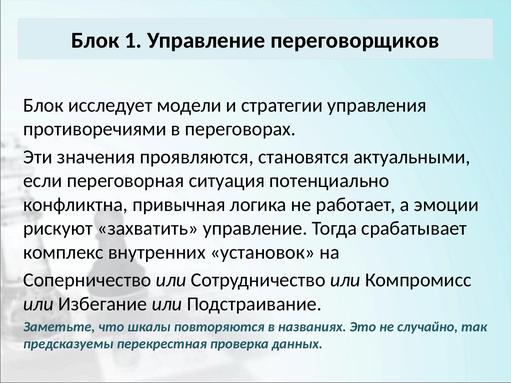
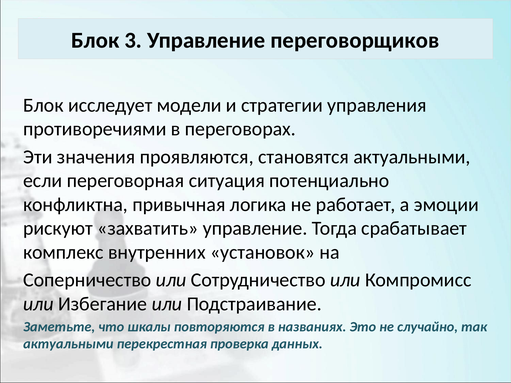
1: 1 -> 3
предсказуемы at (68, 344): предсказуемы -> актуальными
